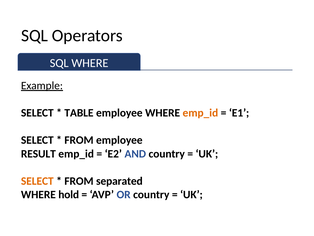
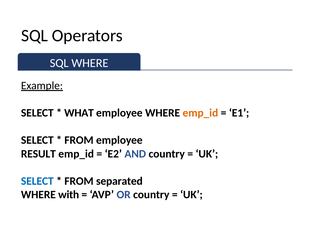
TABLE: TABLE -> WHAT
SELECT at (37, 181) colour: orange -> blue
hold: hold -> with
